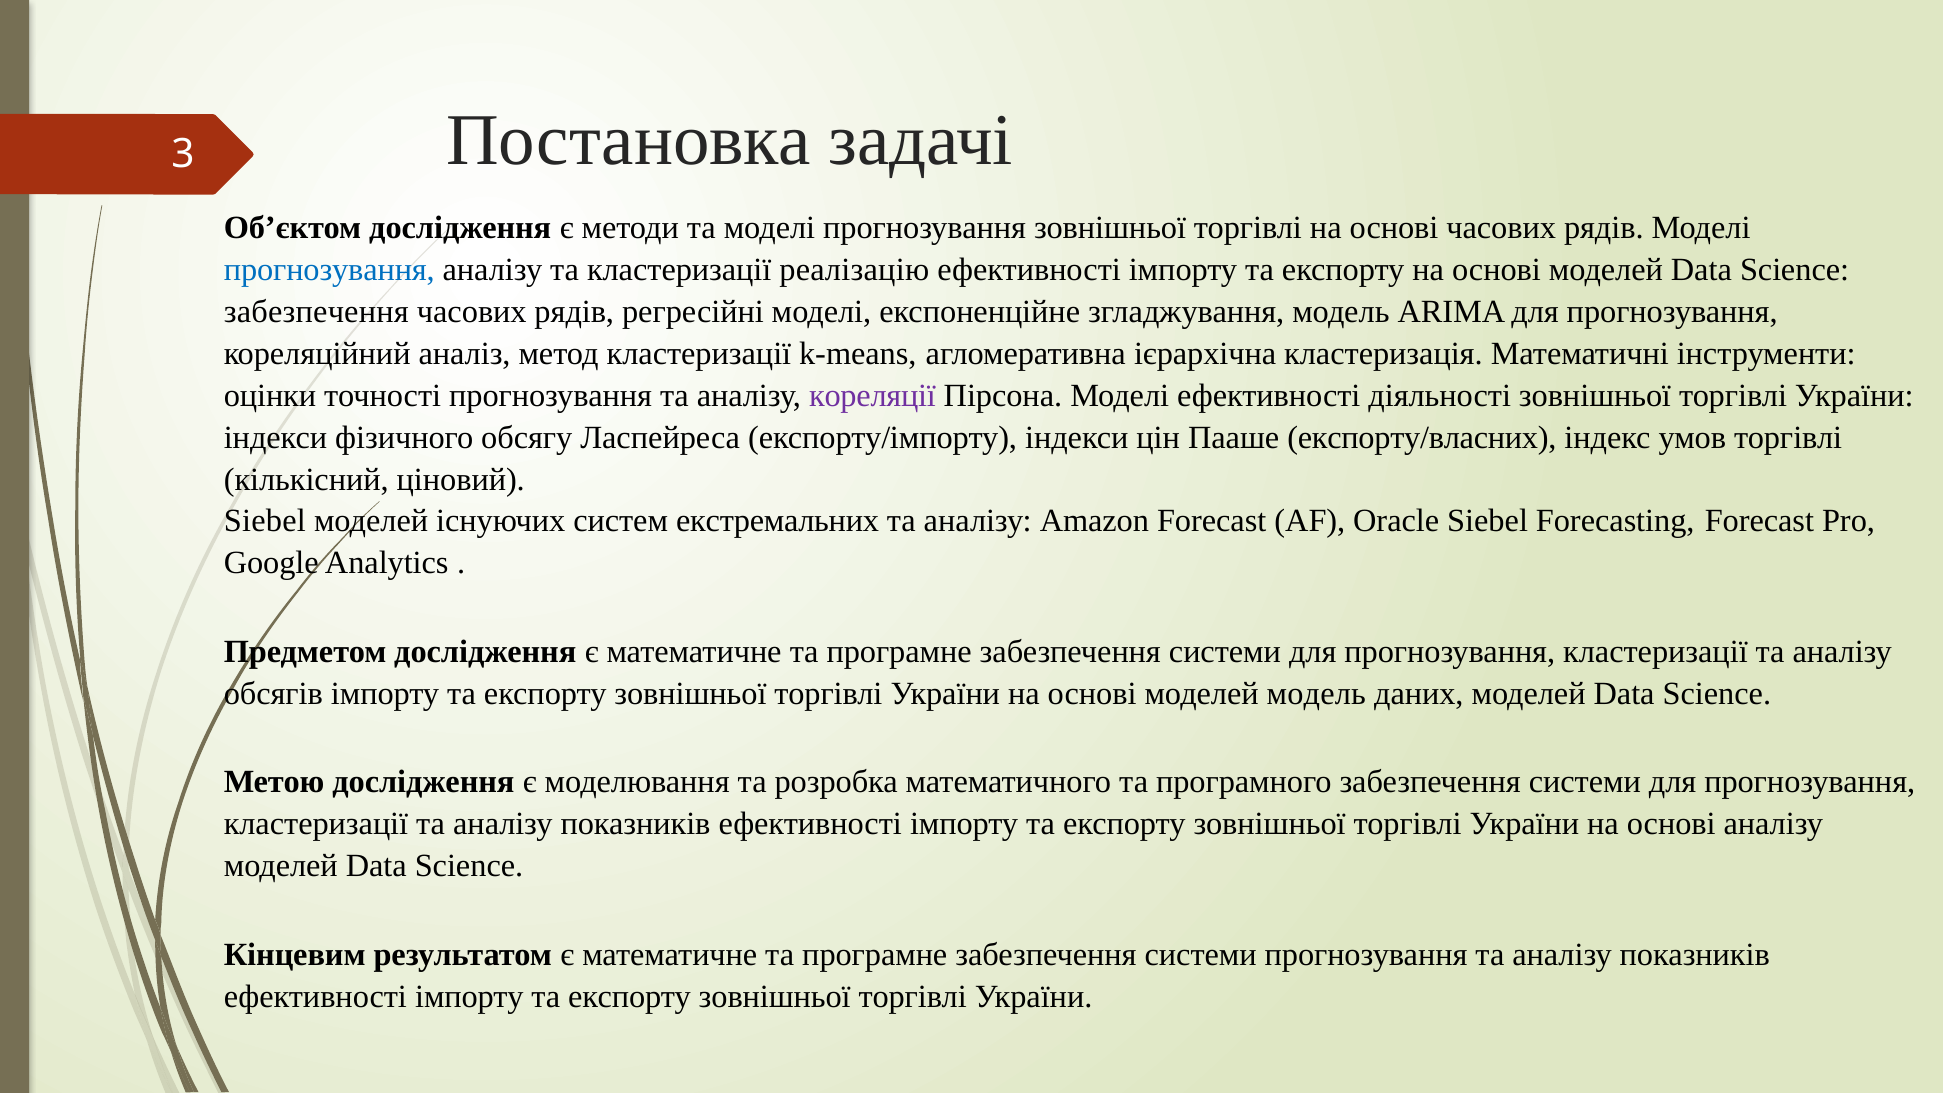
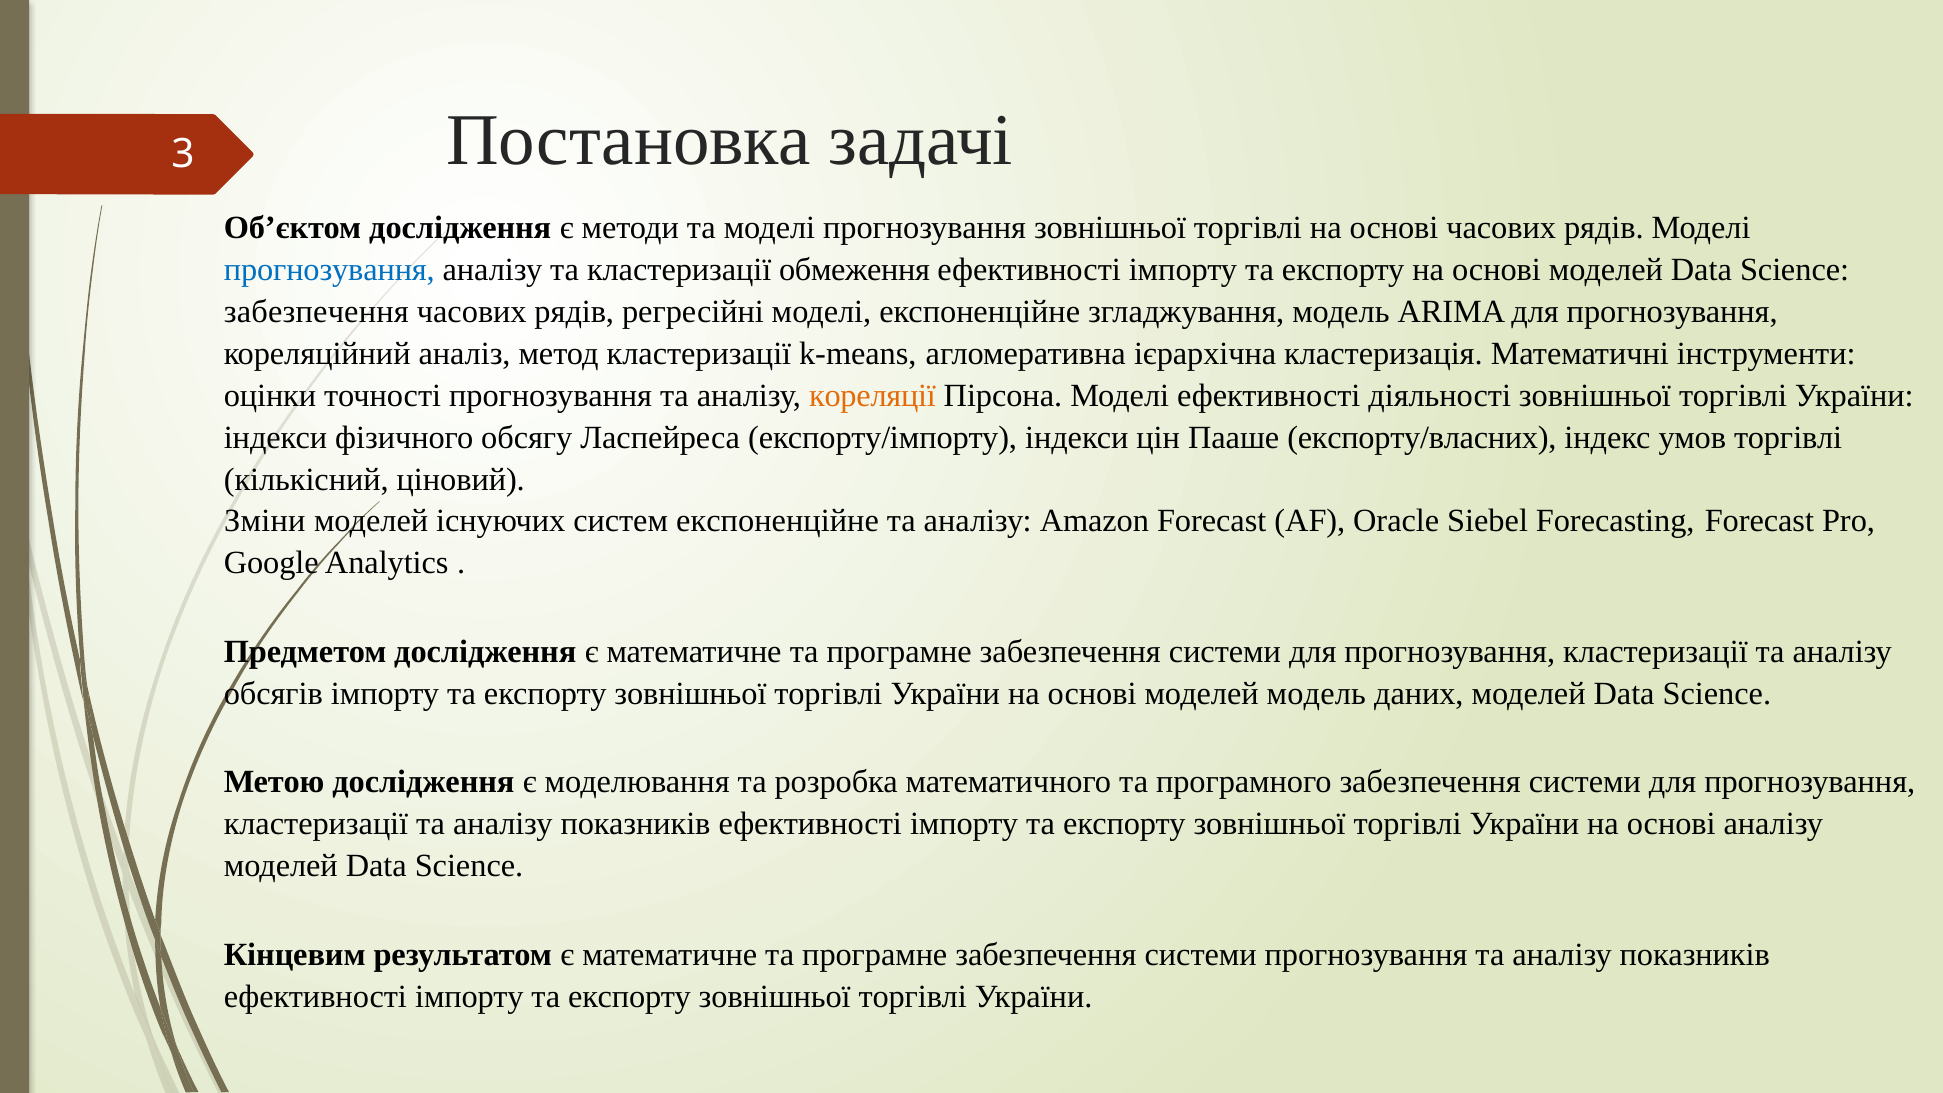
реалізацію: реалізацію -> обмеження
кореляції colour: purple -> orange
Siebel at (265, 521): Siebel -> Зміни
систем екстремальних: екстремальних -> експоненційне
